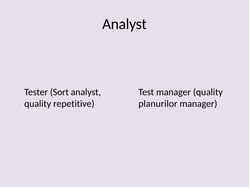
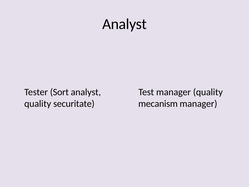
repetitive: repetitive -> securitate
planurilor: planurilor -> mecanism
